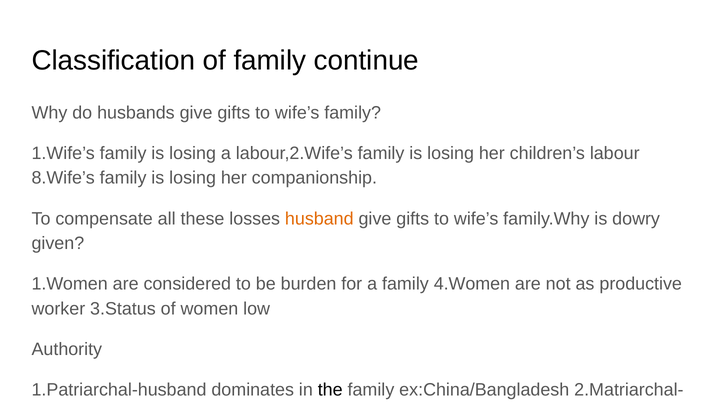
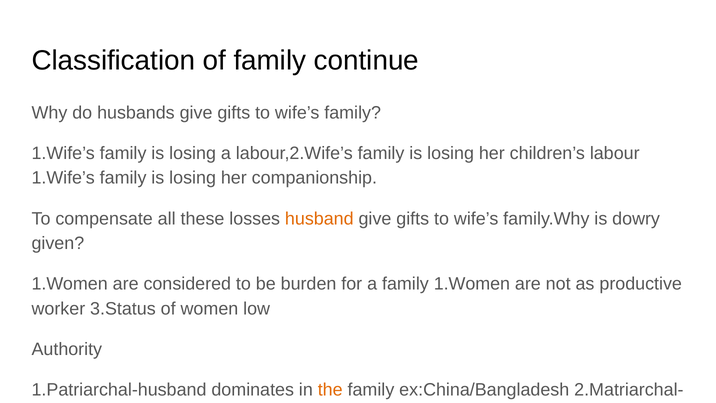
8.Wife’s at (63, 178): 8.Wife’s -> 1.Wife’s
family 4.Women: 4.Women -> 1.Women
the colour: black -> orange
